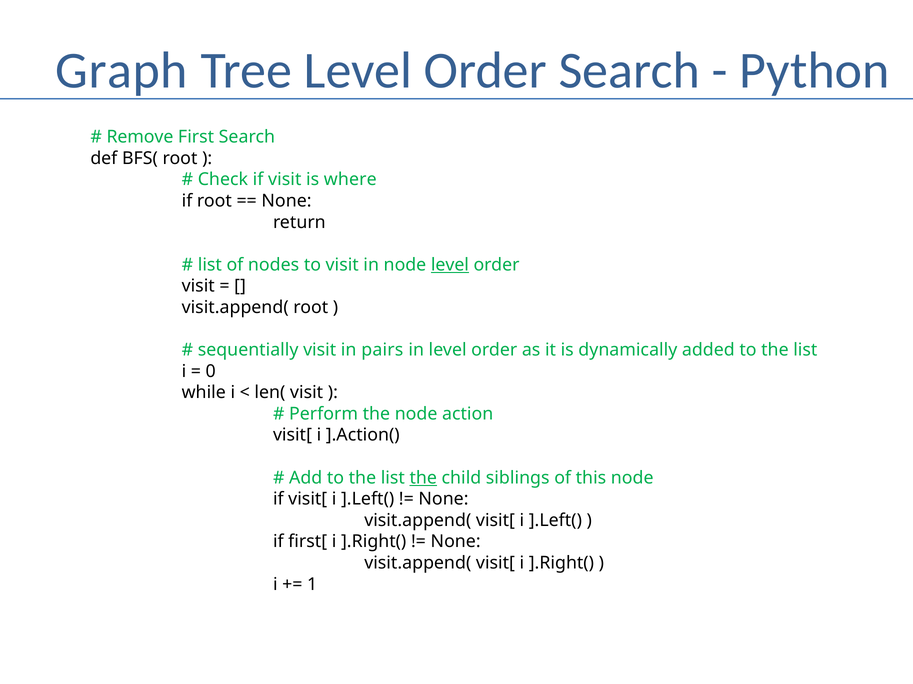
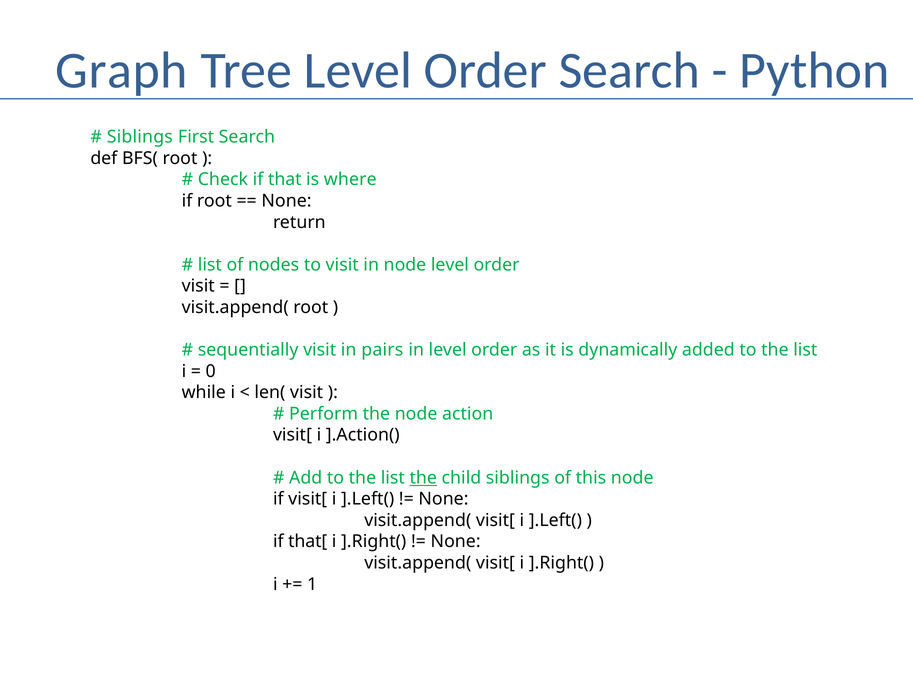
Remove at (140, 137): Remove -> Siblings
if visit: visit -> that
level at (450, 265) underline: present -> none
first[: first[ -> that[
